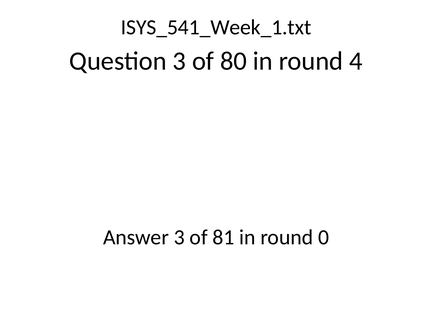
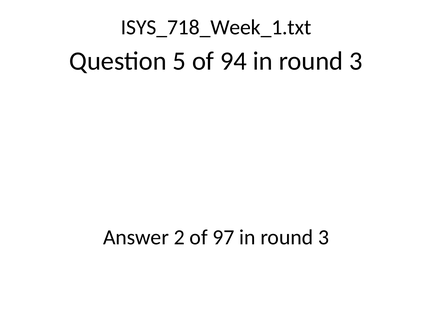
ISYS_541_Week_1.txt: ISYS_541_Week_1.txt -> ISYS_718_Week_1.txt
Question 3: 3 -> 5
80: 80 -> 94
4 at (356, 61): 4 -> 3
Answer 3: 3 -> 2
81: 81 -> 97
0 at (324, 237): 0 -> 3
